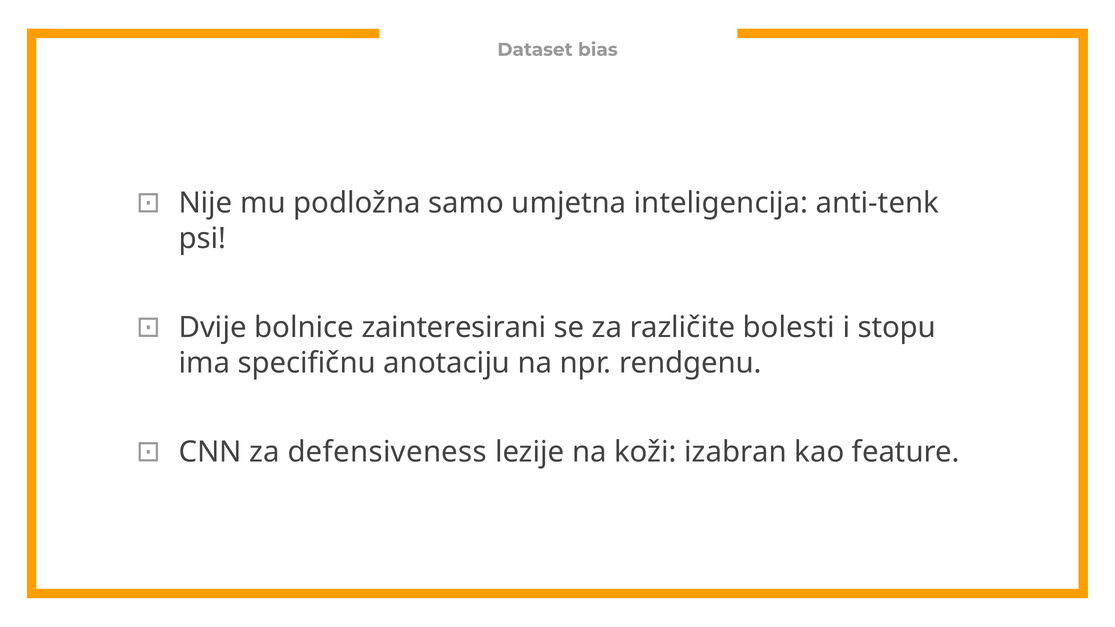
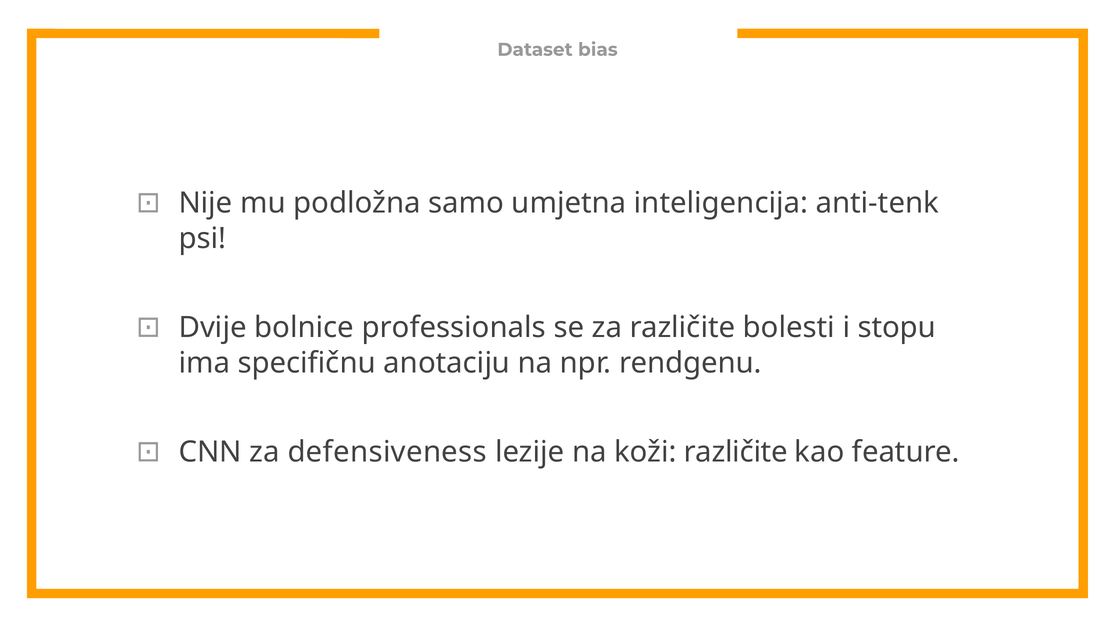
zainteresirani: zainteresirani -> professionals
koži izabran: izabran -> različite
